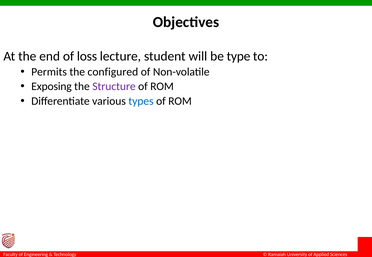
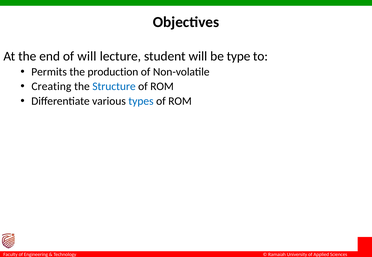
of loss: loss -> will
configured: configured -> production
Exposing: Exposing -> Creating
Structure colour: purple -> blue
